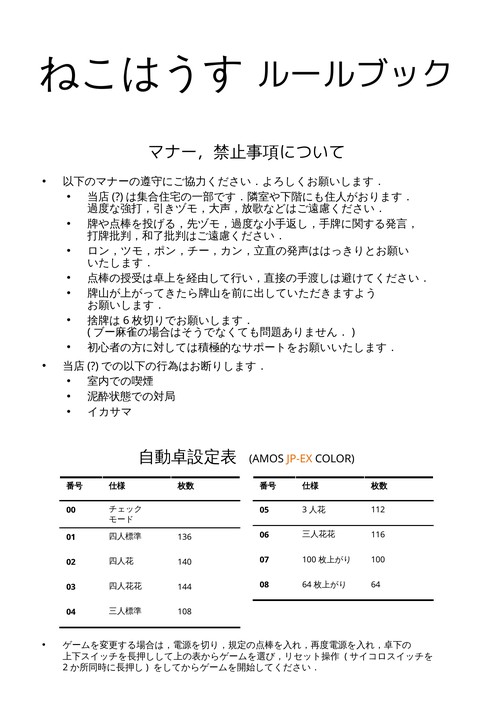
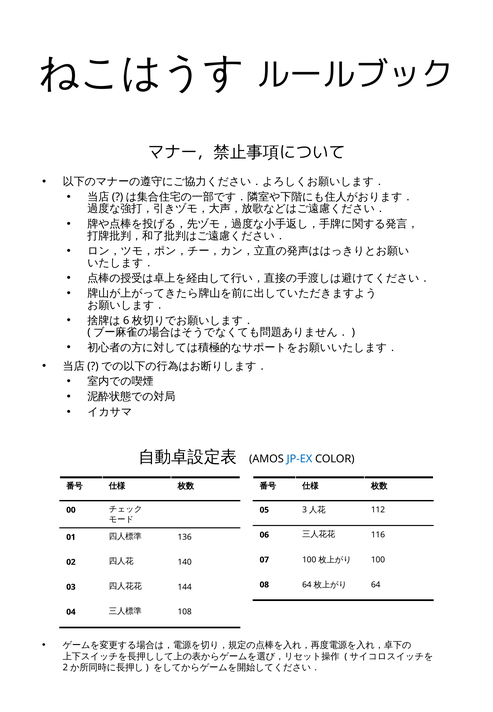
JP-EX colour: orange -> blue
